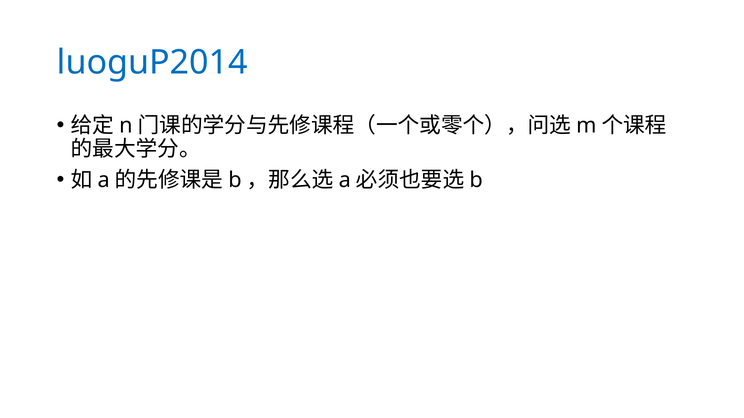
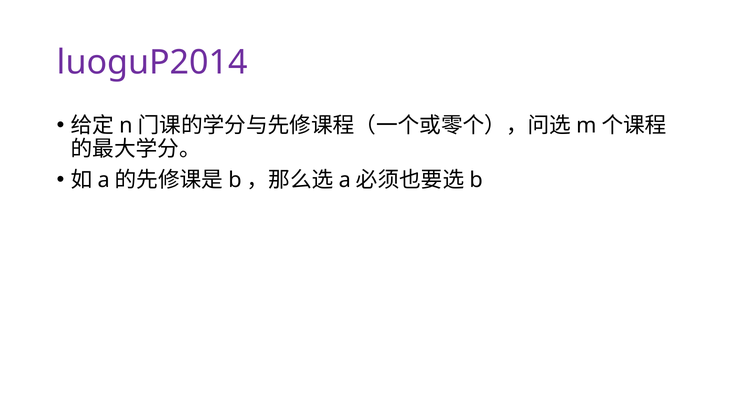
luoguP2014 colour: blue -> purple
